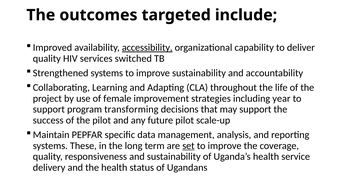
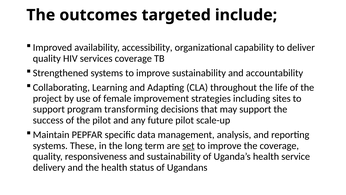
accessibility underline: present -> none
services switched: switched -> coverage
year: year -> sites
